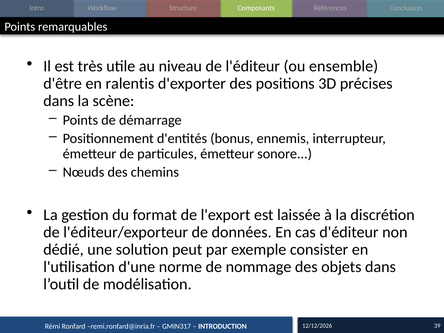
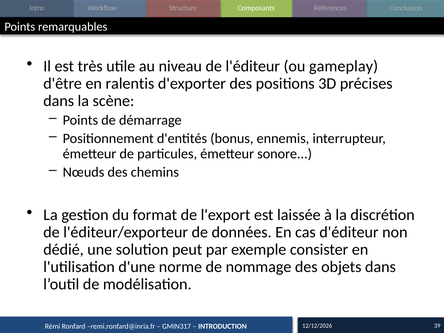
ensemble: ensemble -> gameplay
